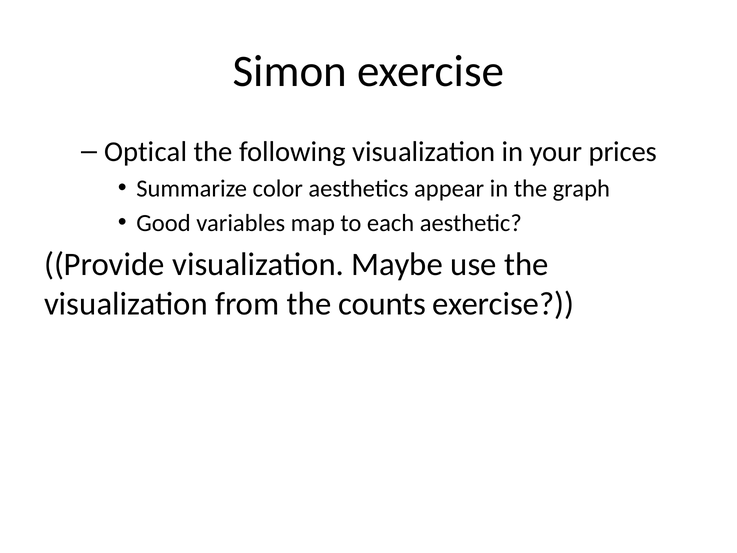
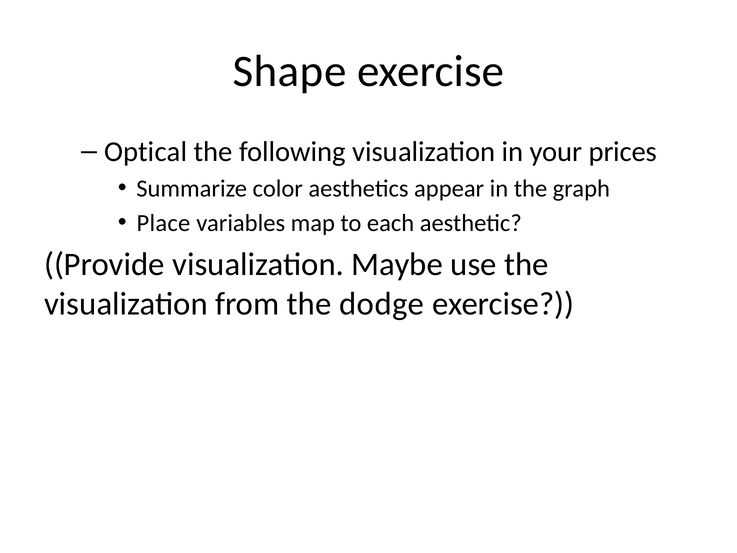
Simon: Simon -> Shape
Good: Good -> Place
counts: counts -> dodge
